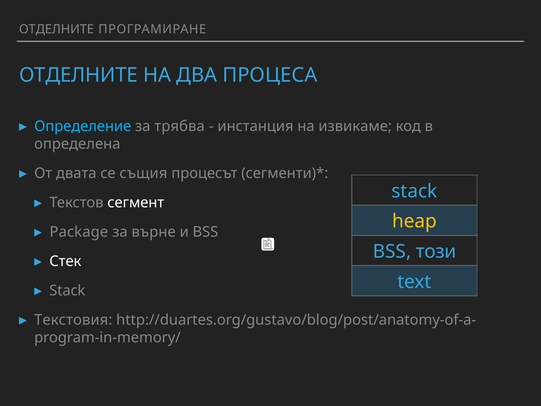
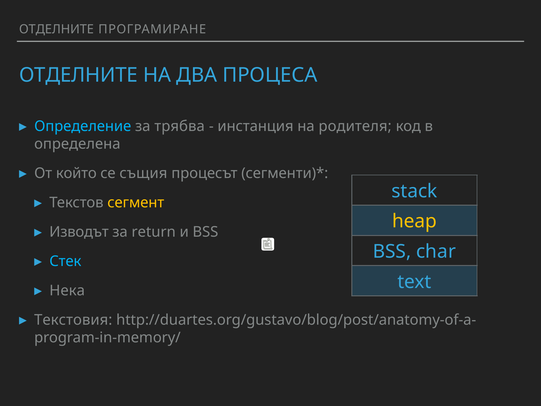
извикаме: извикаме -> родителя
двата: двата -> който
сегмент colour: white -> yellow
Package: Package -> Изводът
върне: върне -> return
този: този -> char
Стек colour: white -> light blue
Stack at (67, 290): Stack -> Нека
